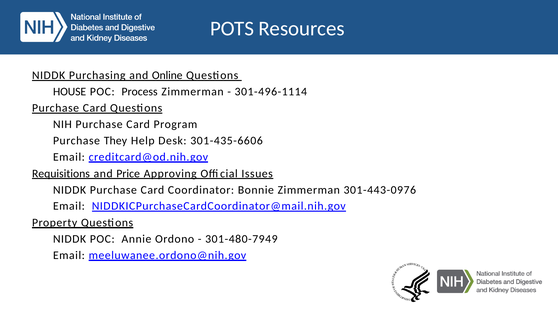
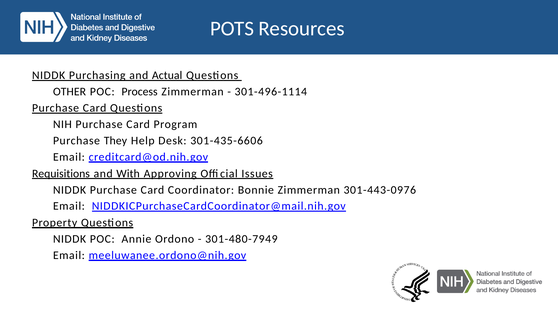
Online: Online -> Actual
HOUSE: HOUSE -> OTHER
Price: Price -> With
